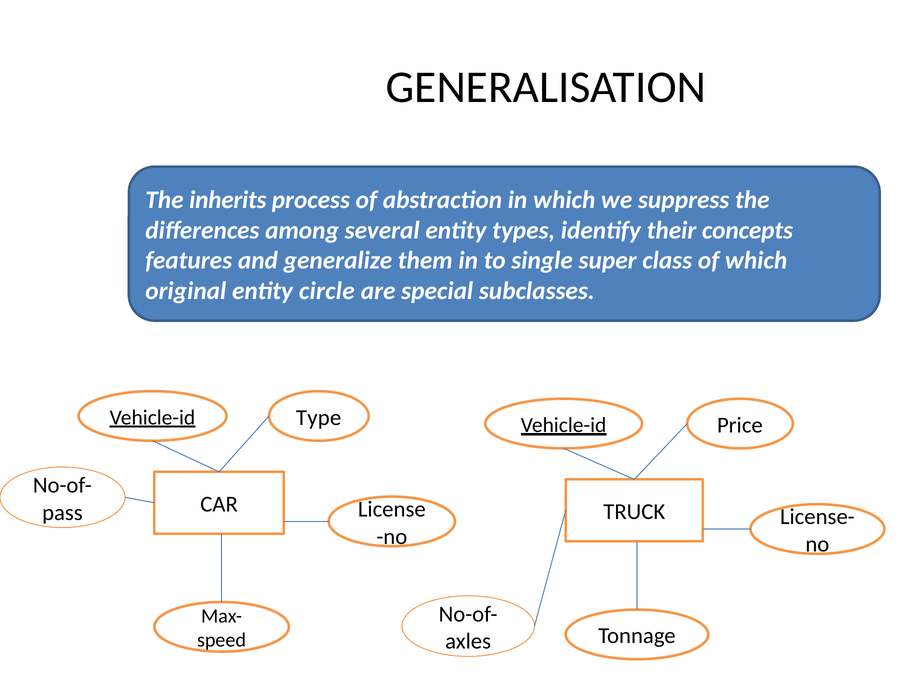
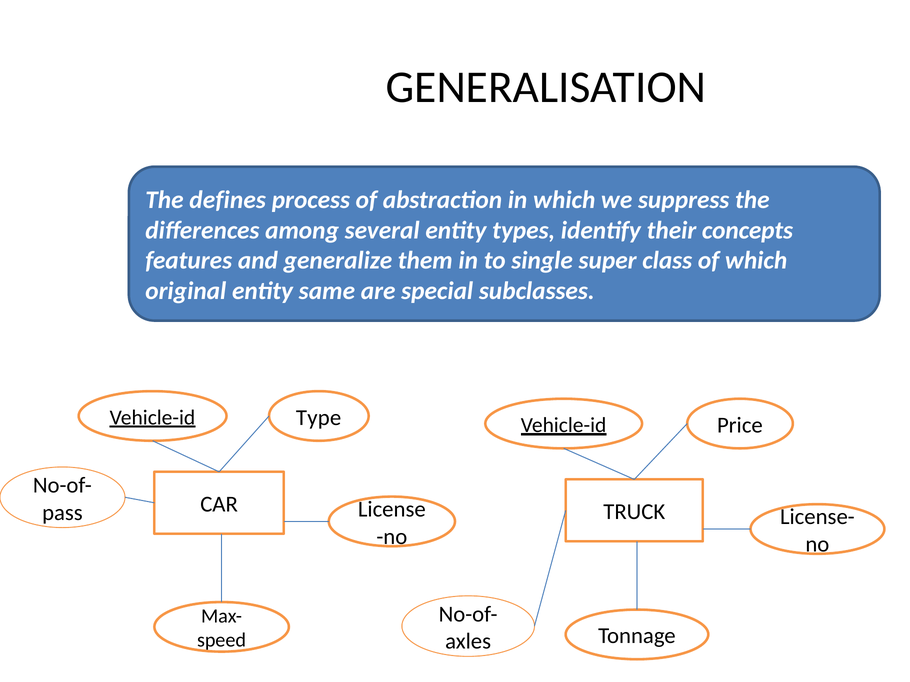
inherits: inherits -> defines
circle: circle -> same
